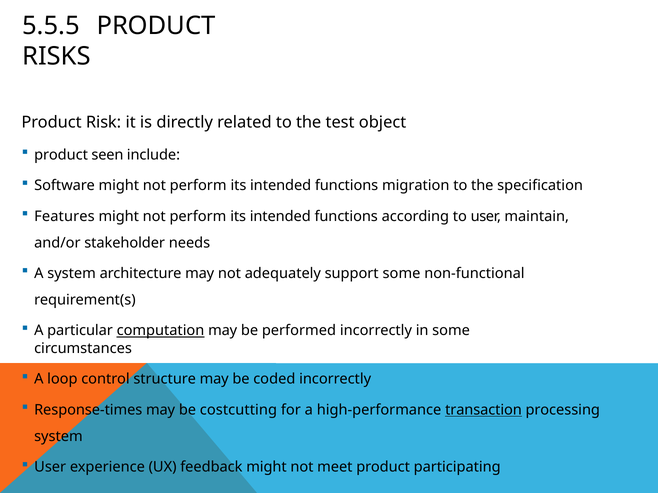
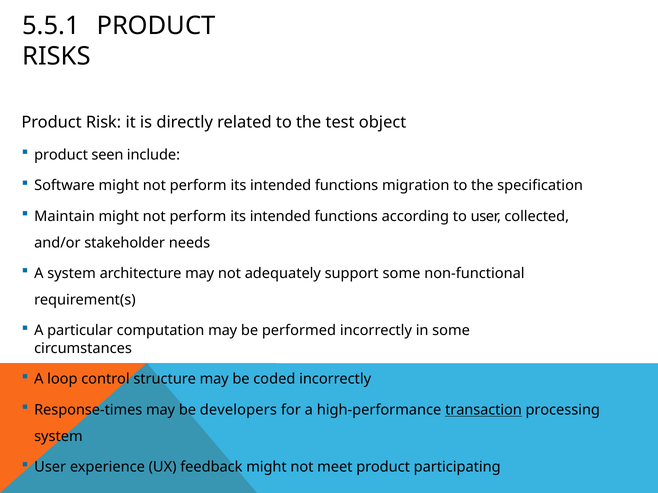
5.5.5: 5.5.5 -> 5.5.1
Features: Features -> Maintain
maintain: maintain -> collected
computation underline: present -> none
costcutting: costcutting -> developers
